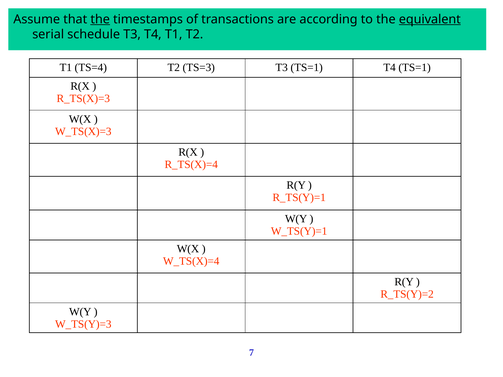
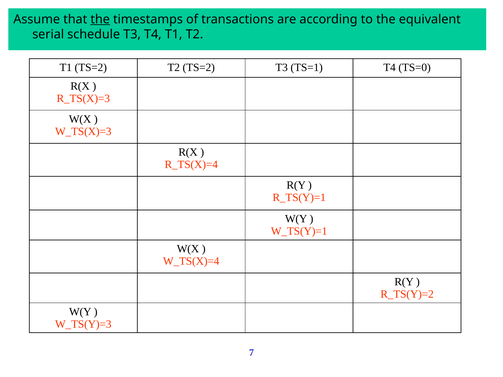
equivalent underline: present -> none
T1 TS=4: TS=4 -> TS=2
T2 TS=3: TS=3 -> TS=2
T4 TS=1: TS=1 -> TS=0
